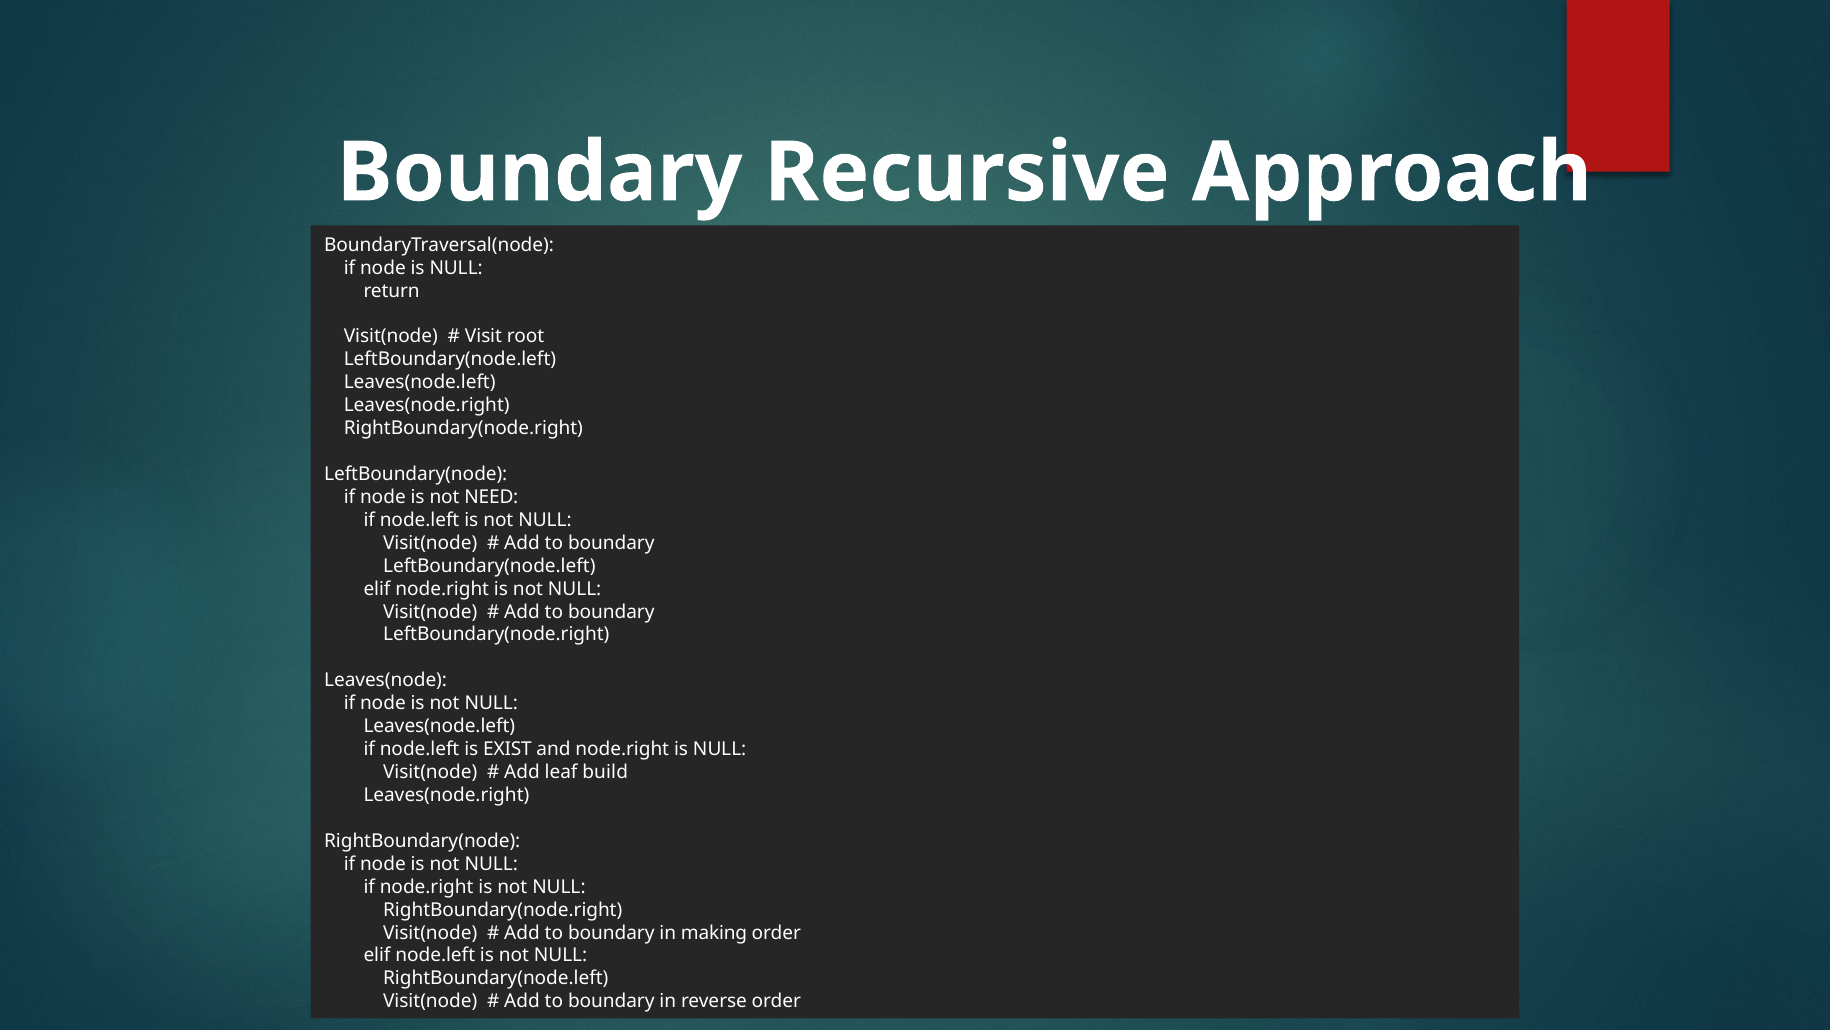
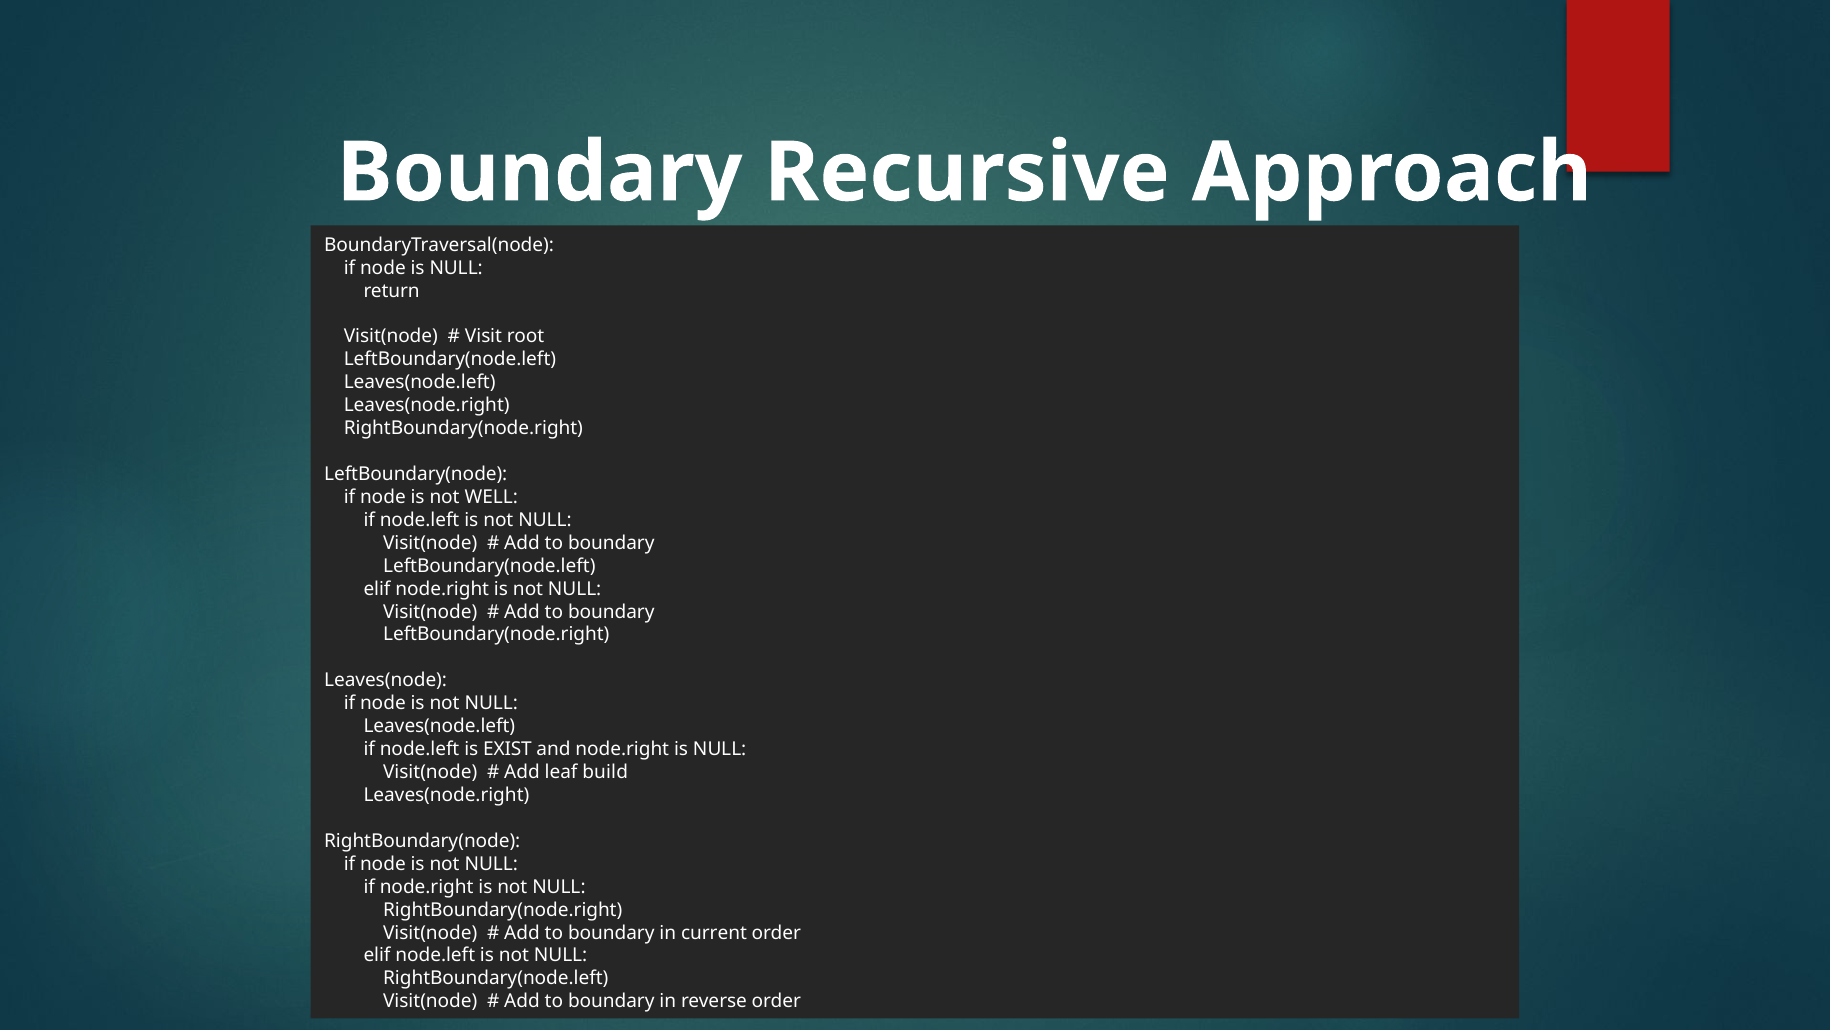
NEED: NEED -> WELL
making: making -> current
